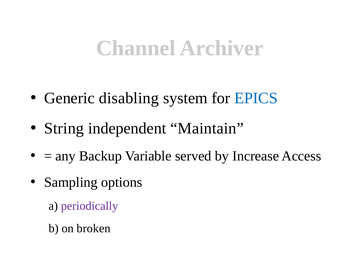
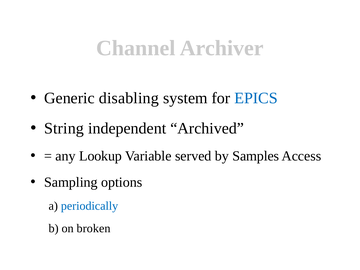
Maintain: Maintain -> Archived
Backup: Backup -> Lookup
Increase: Increase -> Samples
periodically colour: purple -> blue
